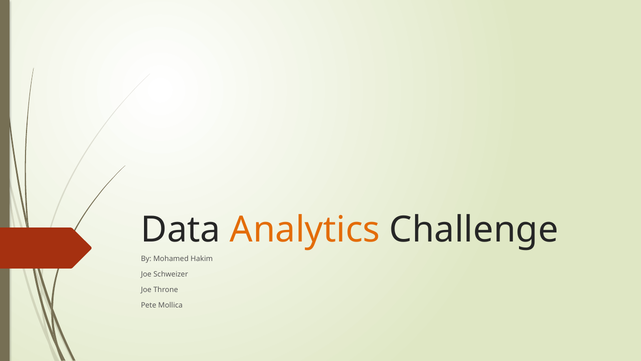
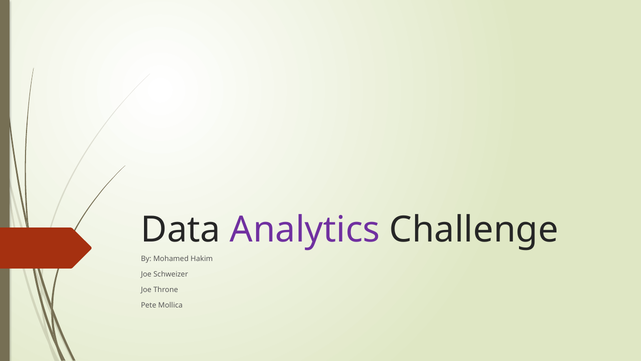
Analytics colour: orange -> purple
